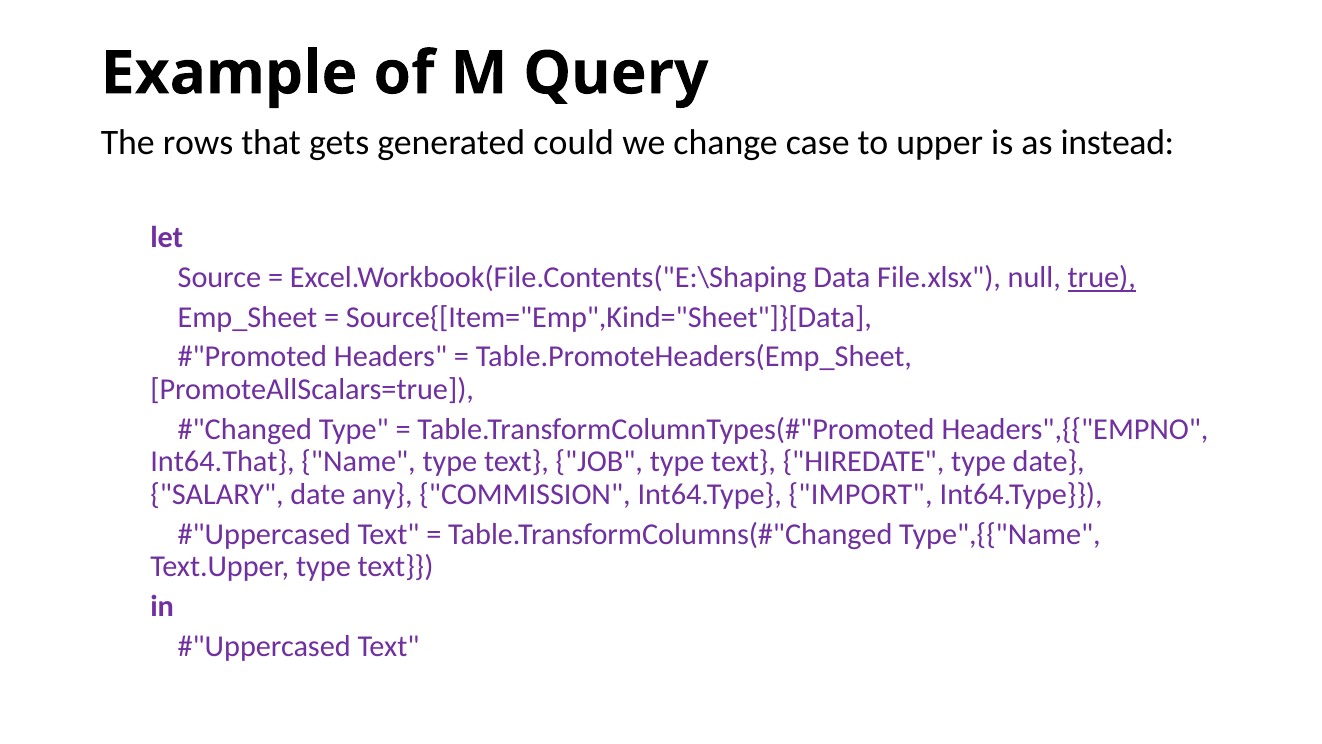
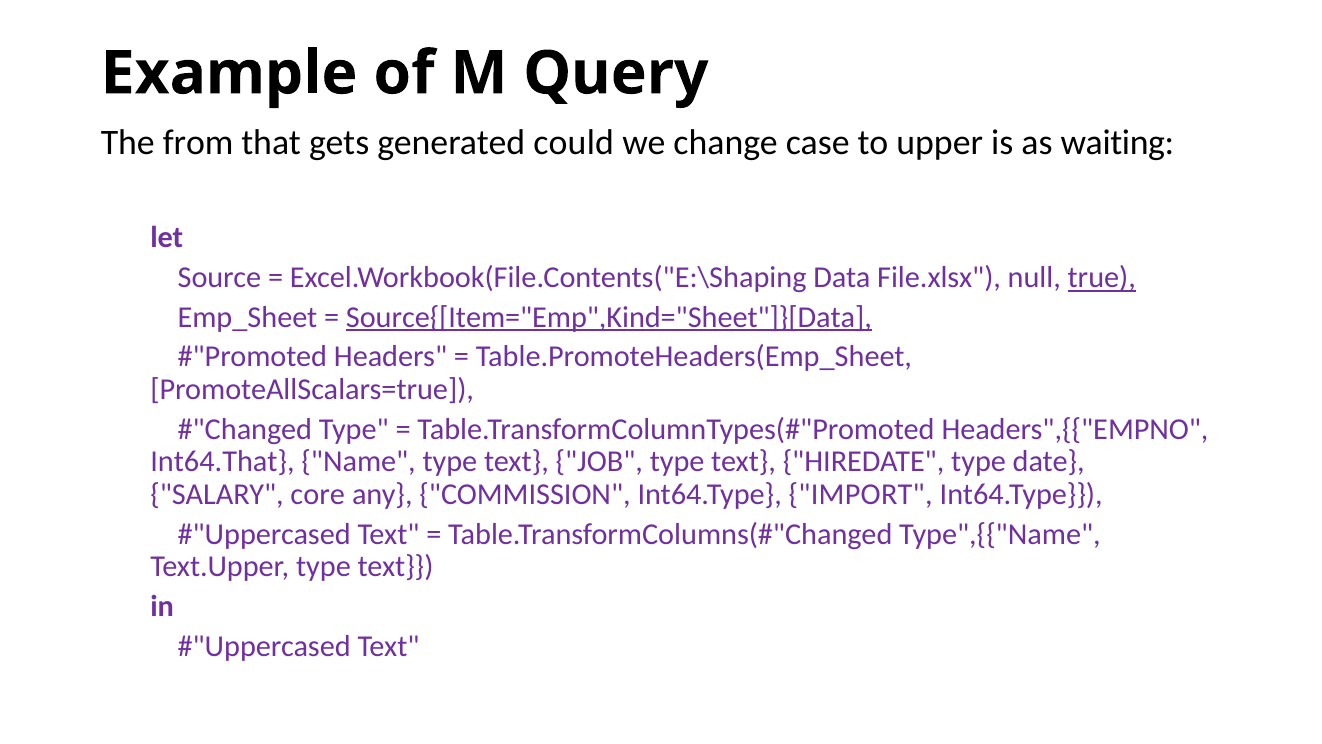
rows: rows -> from
instead: instead -> waiting
Source{[Item="Emp",Kind="Sheet"]}[Data underline: none -> present
SALARY date: date -> core
